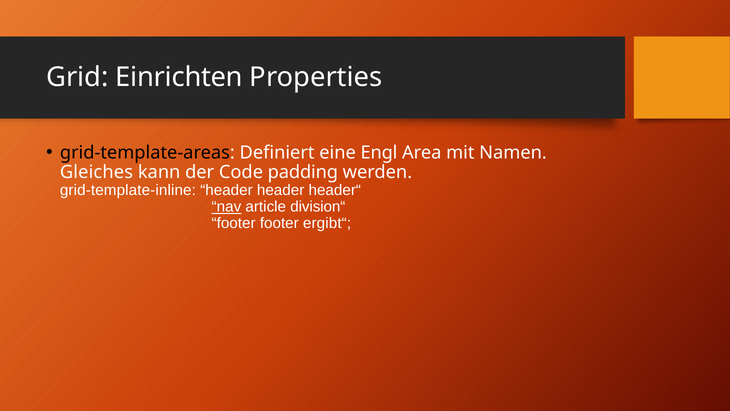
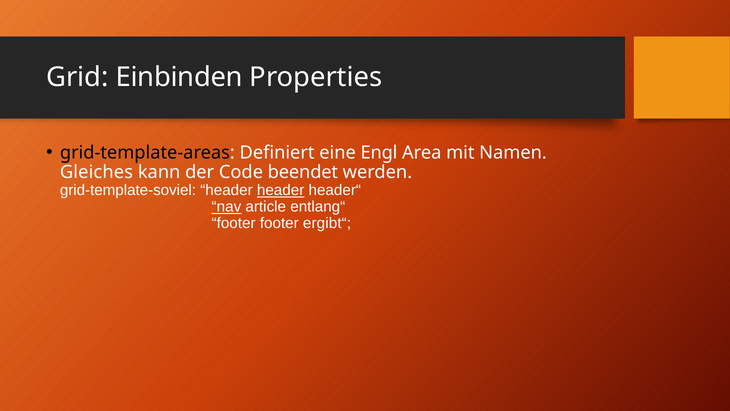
Einrichten: Einrichten -> Einbinden
padding: padding -> beendet
grid-template-inline: grid-template-inline -> grid-template-soviel
header at (281, 190) underline: none -> present
division“: division“ -> entlang“
